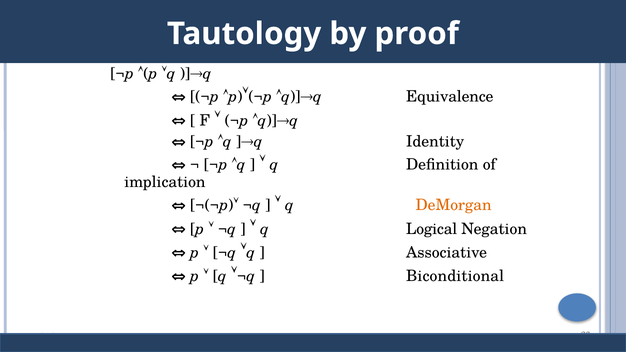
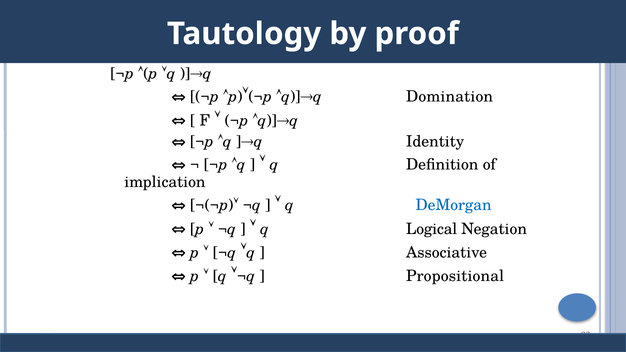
Equivalence: Equivalence -> Domination
DeMorgan colour: orange -> blue
Biconditional: Biconditional -> Propositional
